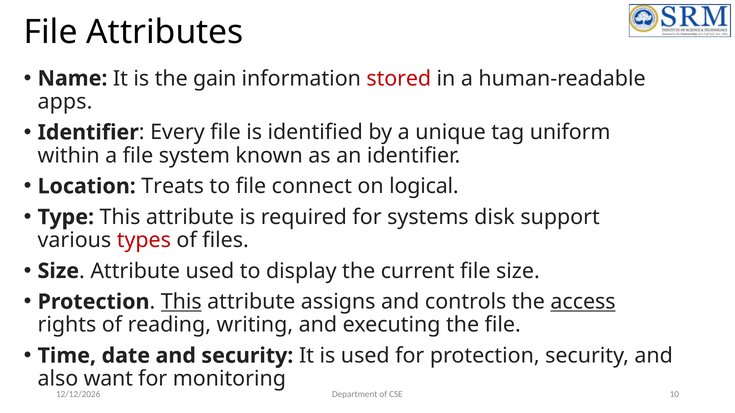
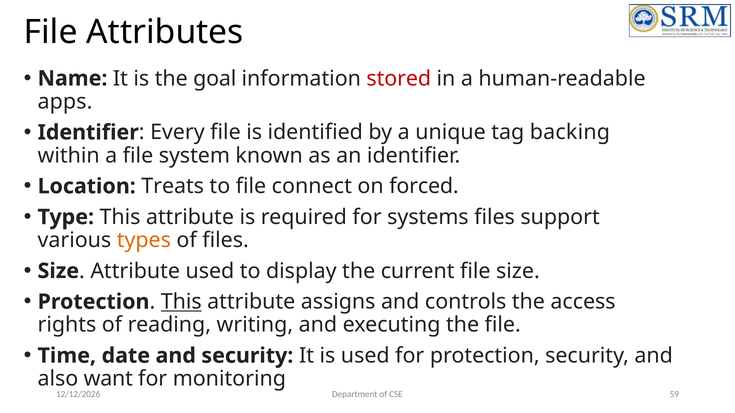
gain: gain -> goal
uniform: uniform -> backing
logical: logical -> forced
systems disk: disk -> files
types colour: red -> orange
access underline: present -> none
10: 10 -> 59
